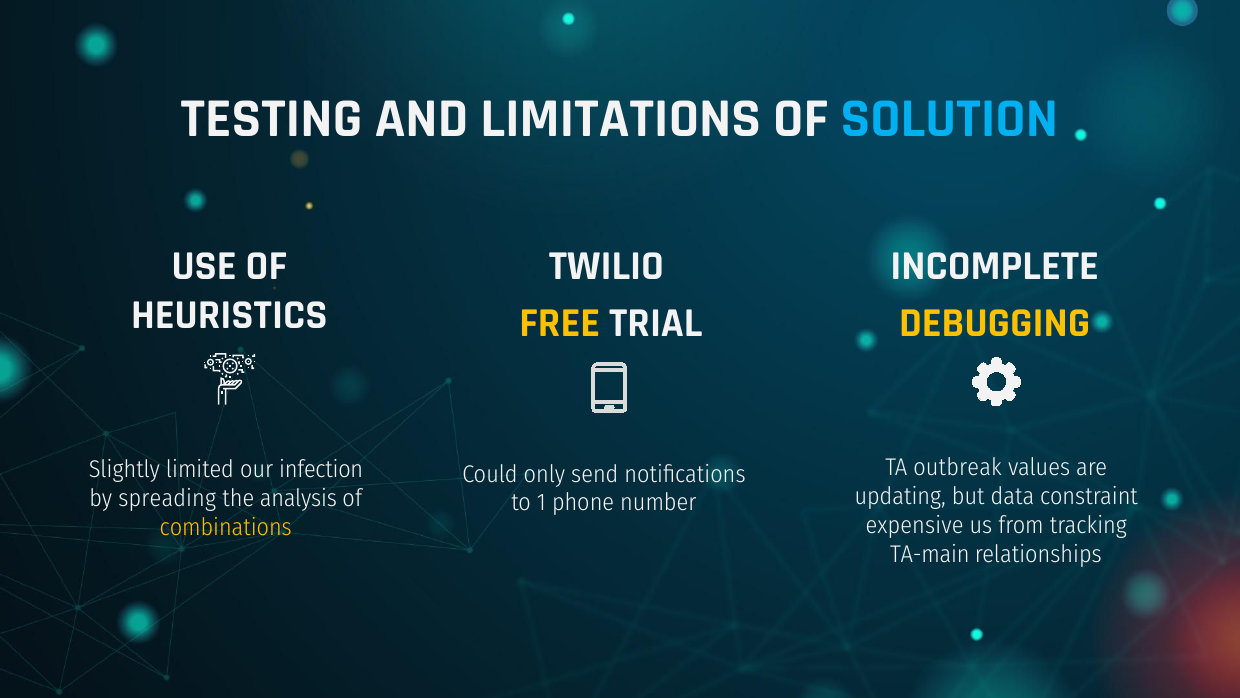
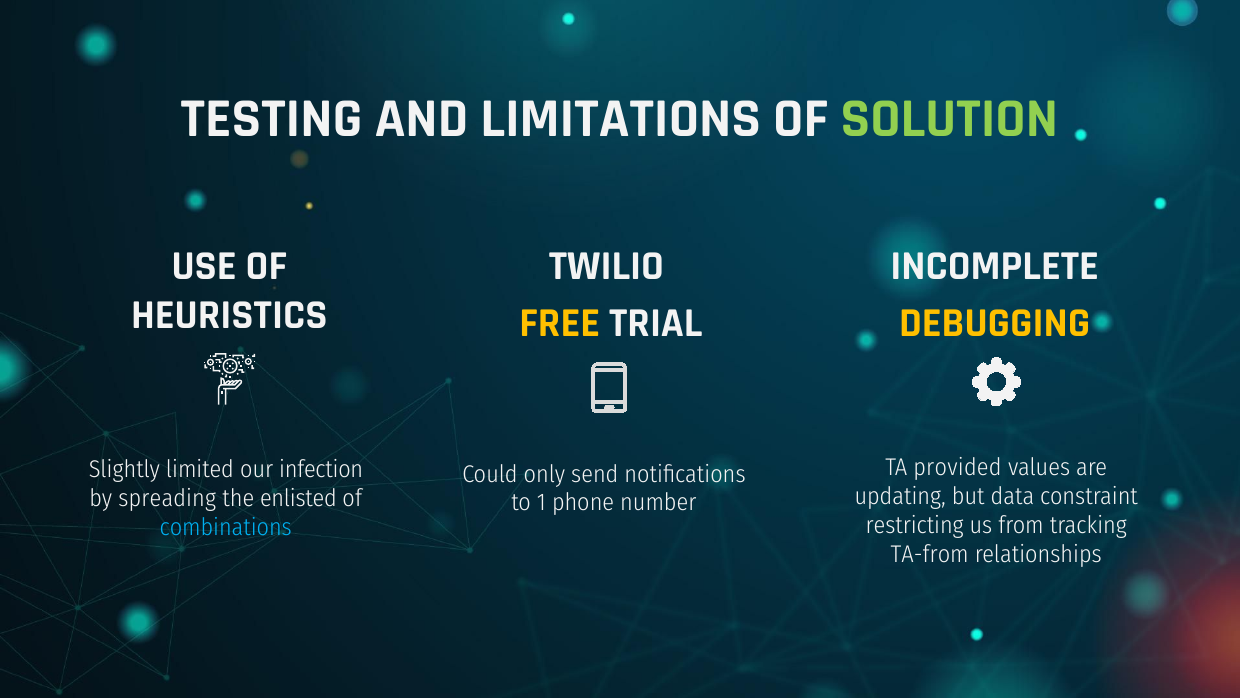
SOLUTION colour: light blue -> light green
outbreak: outbreak -> provided
analysis: analysis -> enlisted
expensive: expensive -> restricting
combinations colour: yellow -> light blue
TA-main: TA-main -> TA-from
